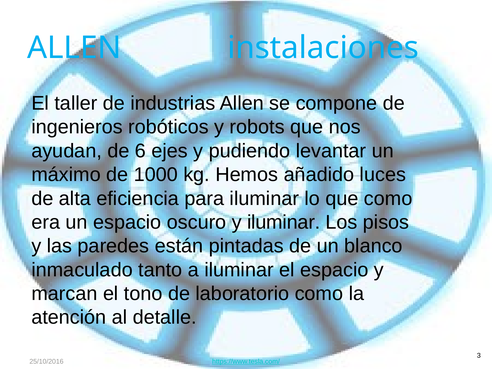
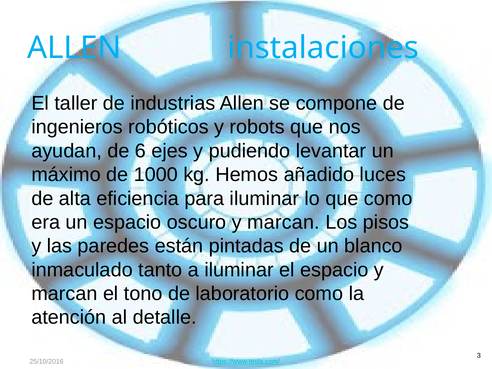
oscuro y iluminar: iluminar -> marcan
